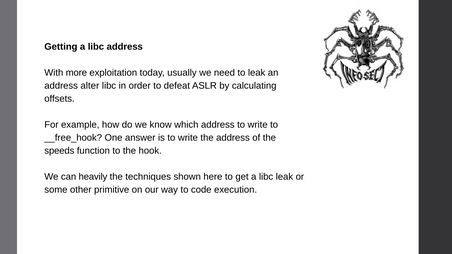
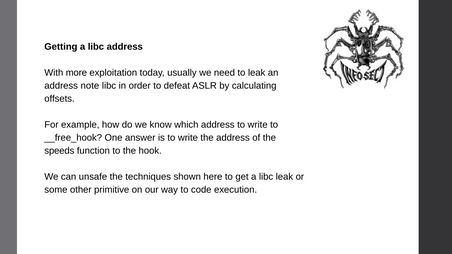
alter: alter -> note
heavily: heavily -> unsafe
